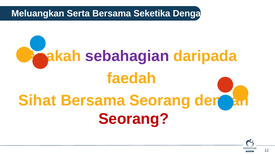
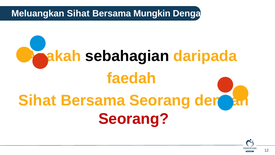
Meluangkan Serta: Serta -> Sihat
Seketika: Seketika -> Mungkin
sebahagian colour: purple -> black
